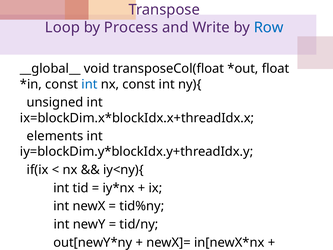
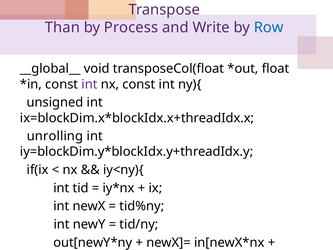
Loop: Loop -> Than
int at (89, 84) colour: blue -> purple
elements: elements -> unrolling
